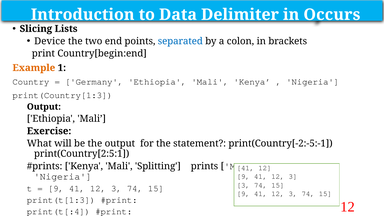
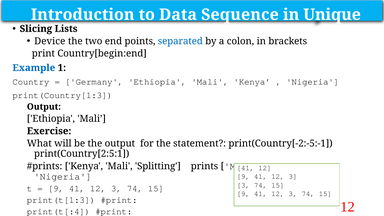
Delimiter: Delimiter -> Sequence
Occurs: Occurs -> Unique
Example colour: orange -> blue
